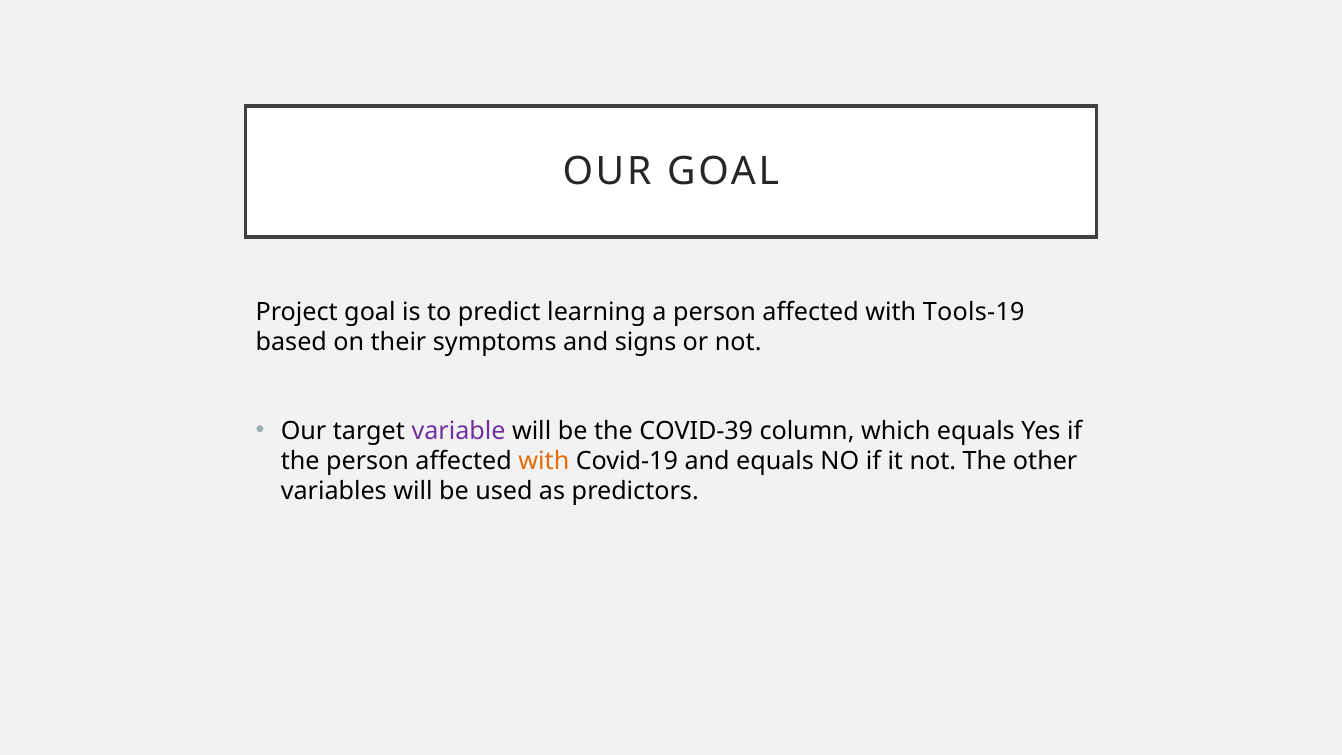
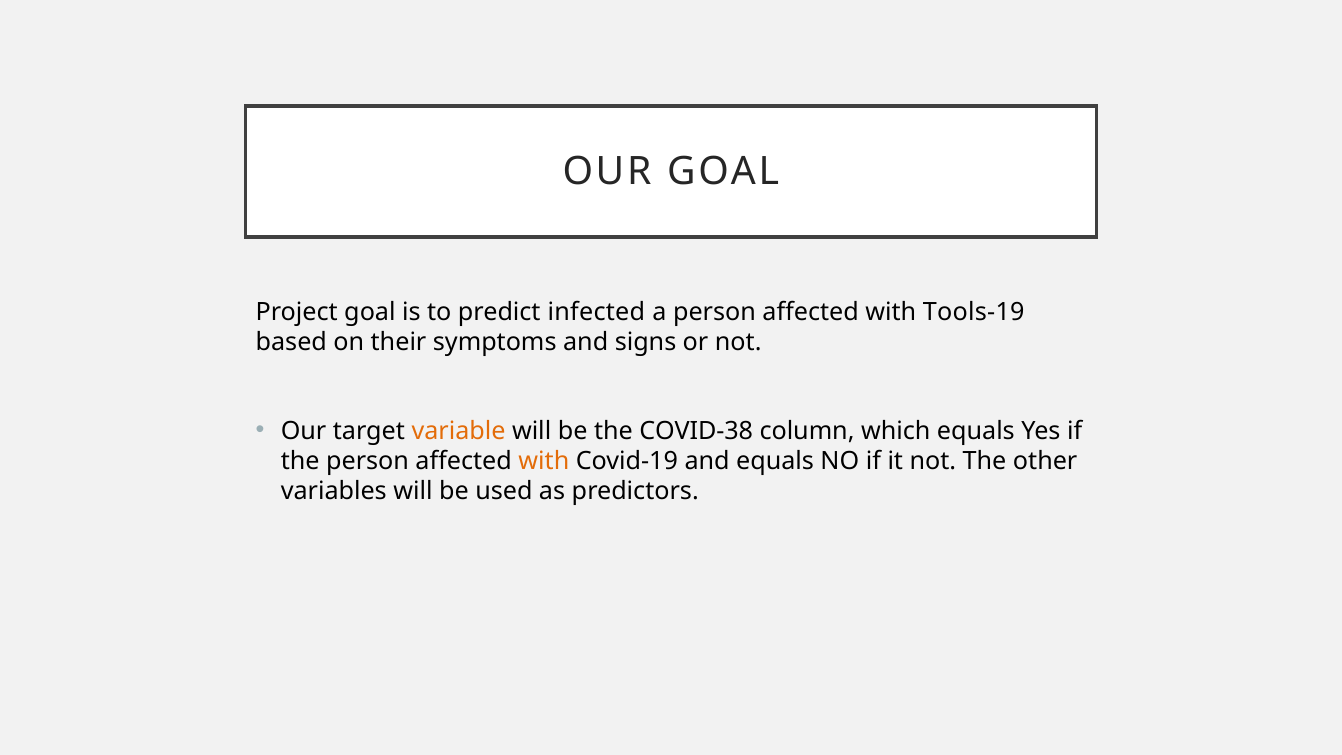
learning: learning -> infected
variable colour: purple -> orange
COVID-39: COVID-39 -> COVID-38
